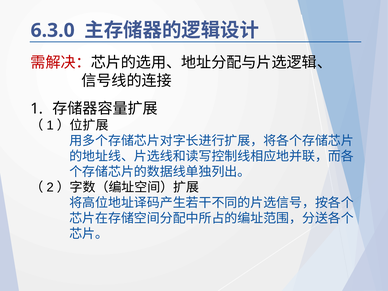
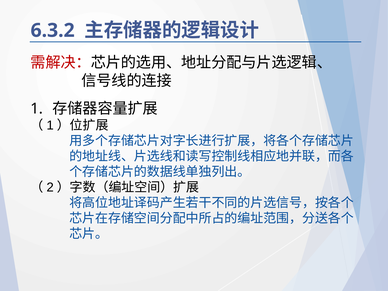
6.3.0: 6.3.0 -> 6.3.2
